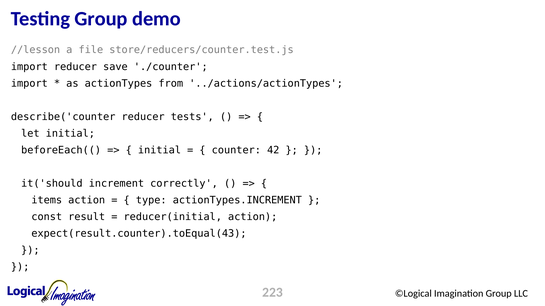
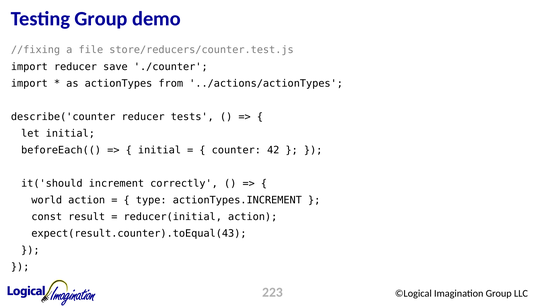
//lesson: //lesson -> //fixing
items: items -> world
